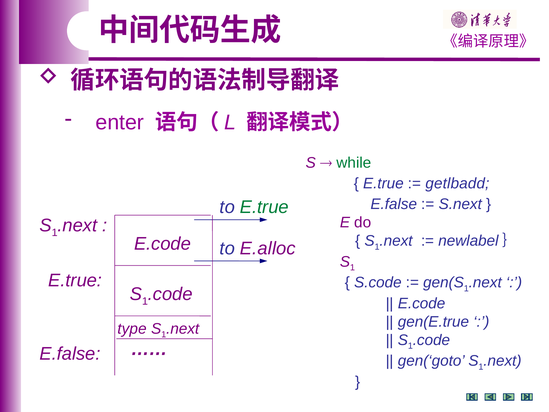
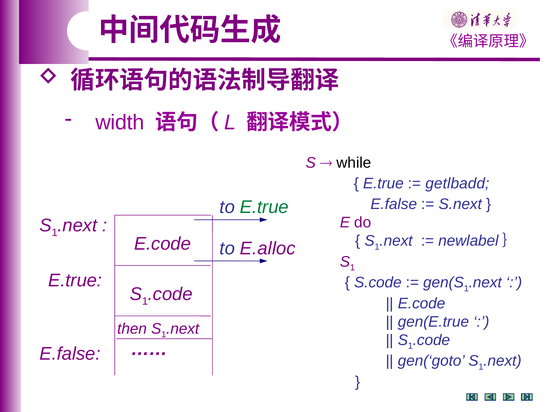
enter: enter -> width
while colour: green -> black
type: type -> then
